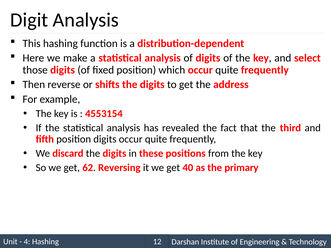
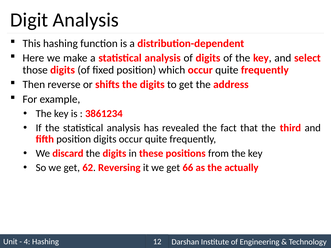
4553154: 4553154 -> 3861234
40: 40 -> 66
primary: primary -> actually
